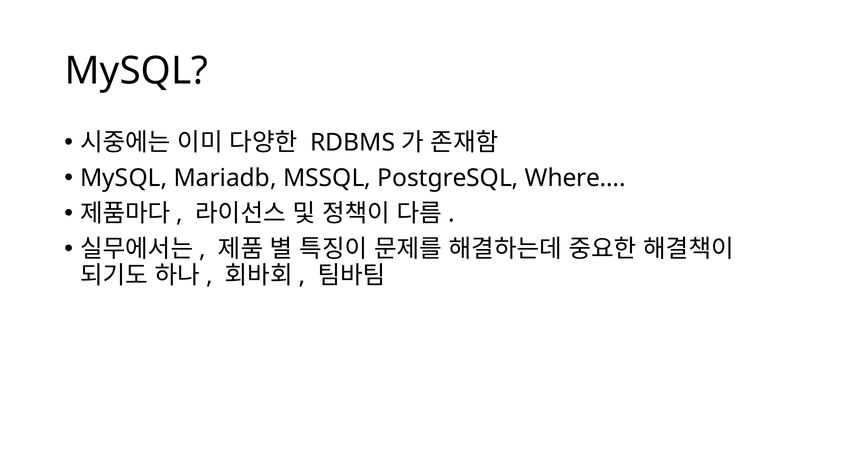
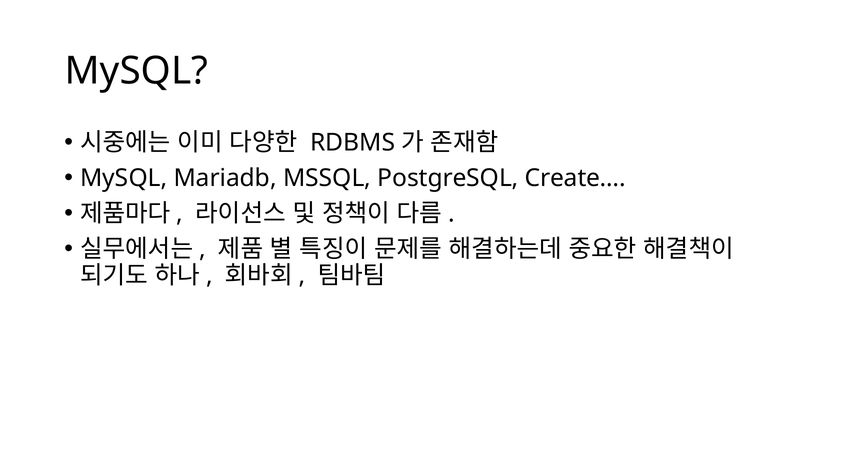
Where…: Where… -> Create…
